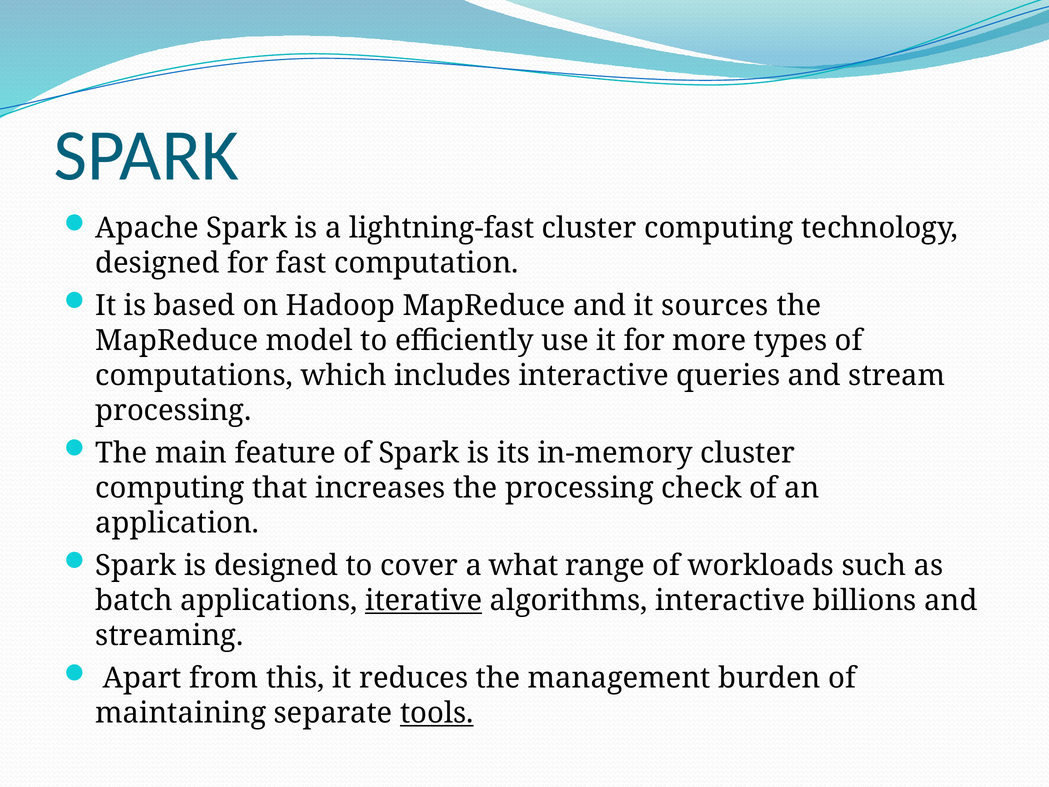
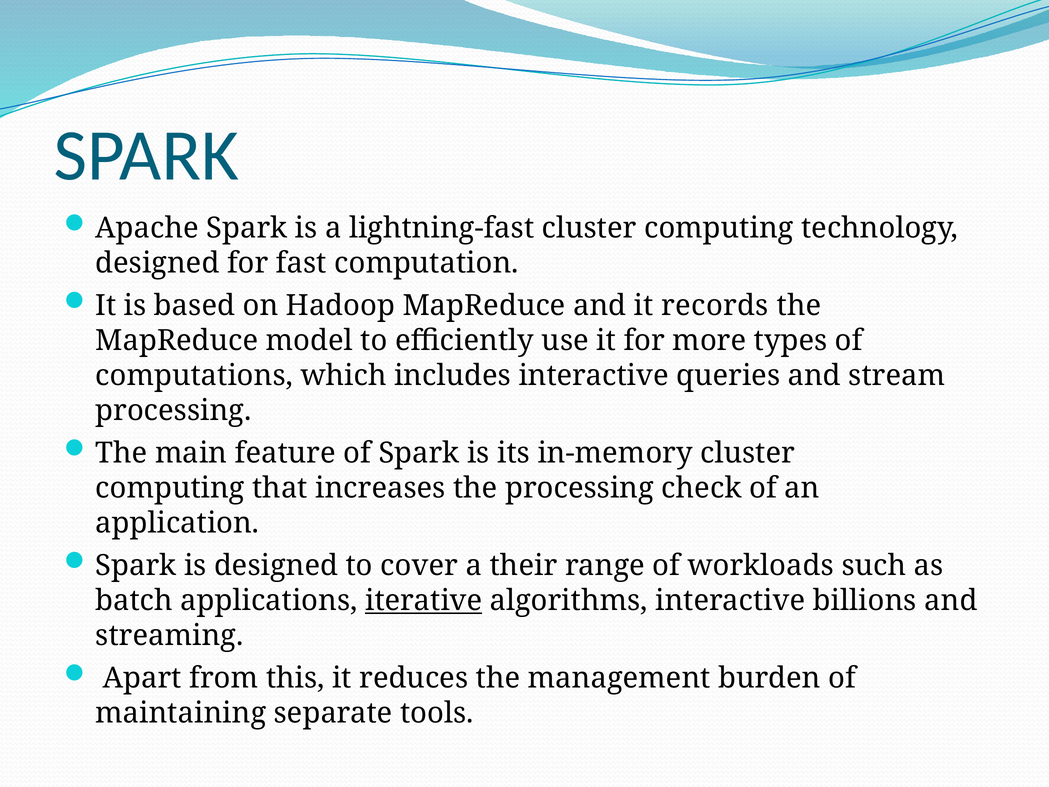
sources: sources -> records
what: what -> their
tools underline: present -> none
